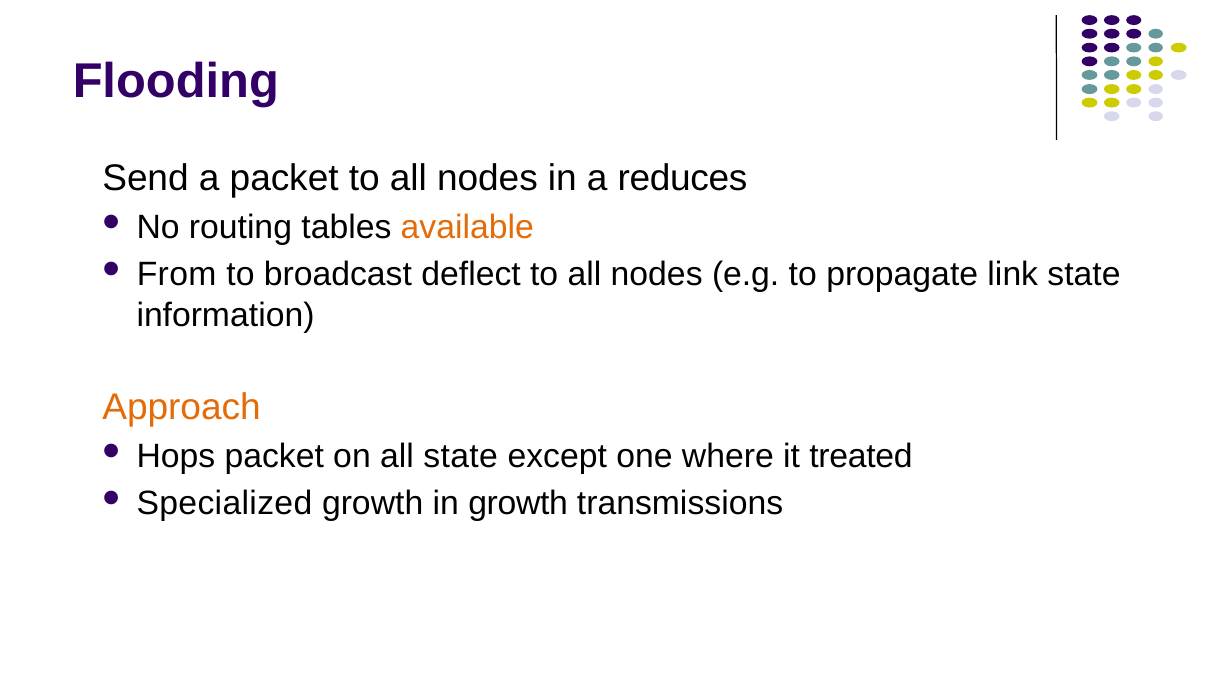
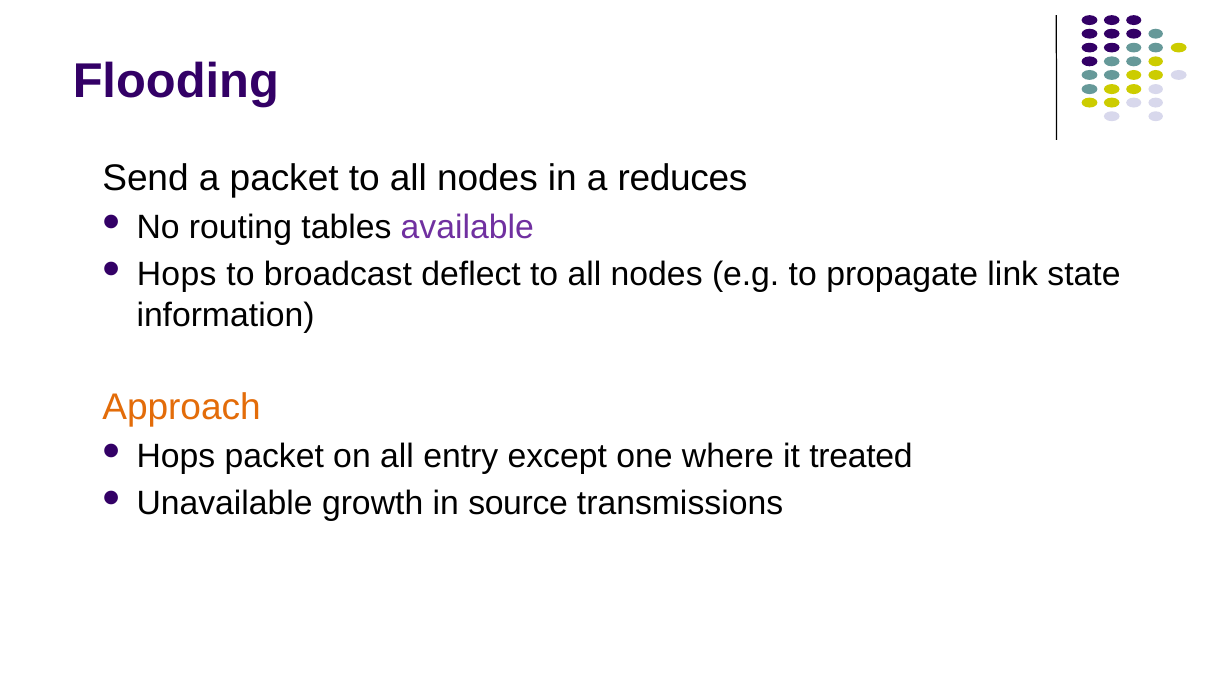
available colour: orange -> purple
From at (177, 275): From -> Hops
all state: state -> entry
Specialized: Specialized -> Unavailable
in growth: growth -> source
